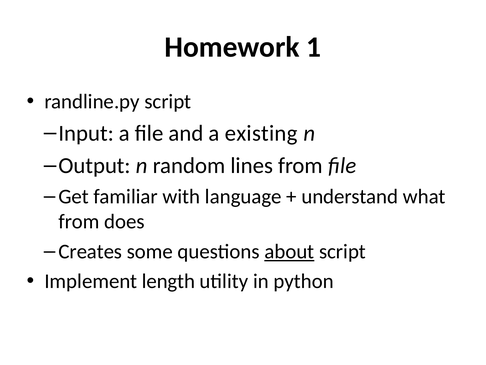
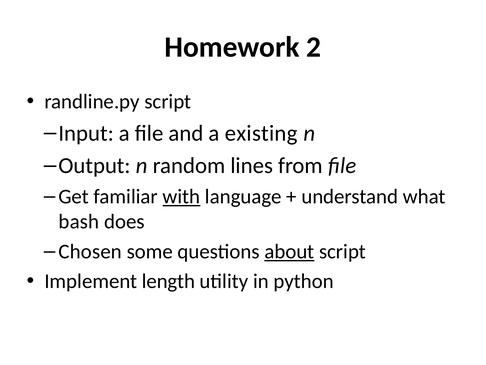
1: 1 -> 2
with underline: none -> present
from at (79, 221): from -> bash
Creates: Creates -> Chosen
